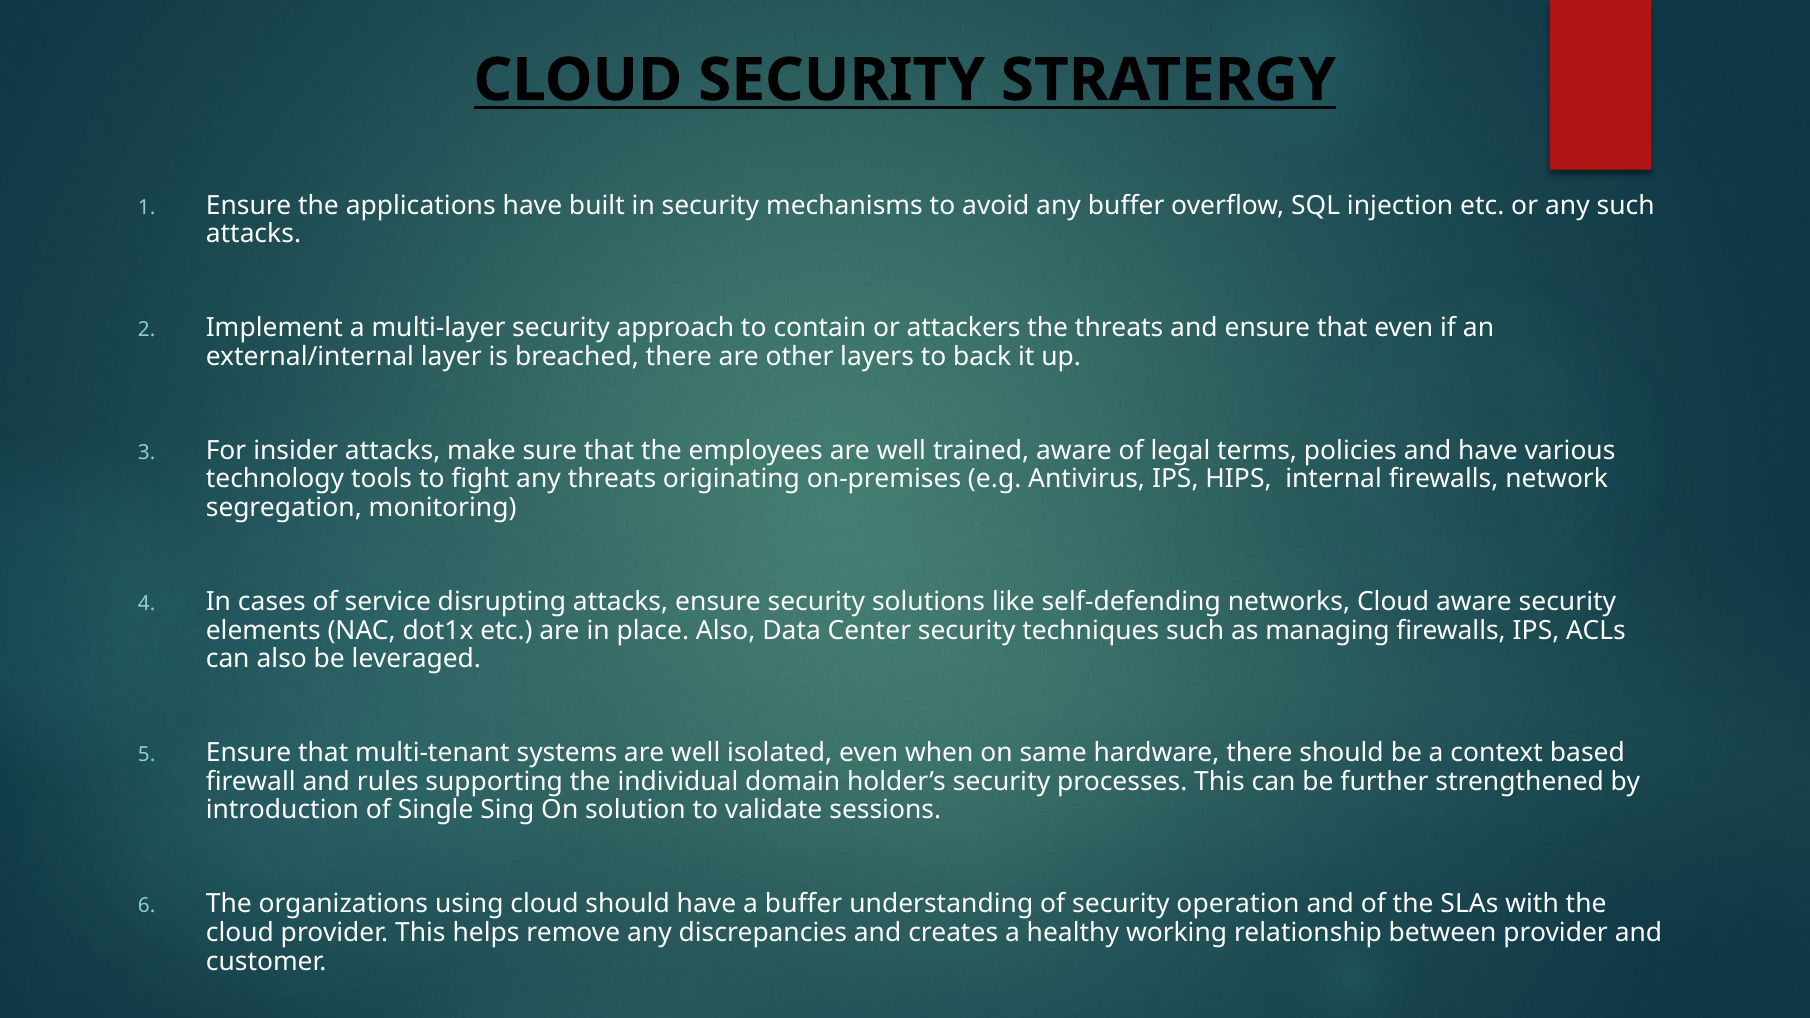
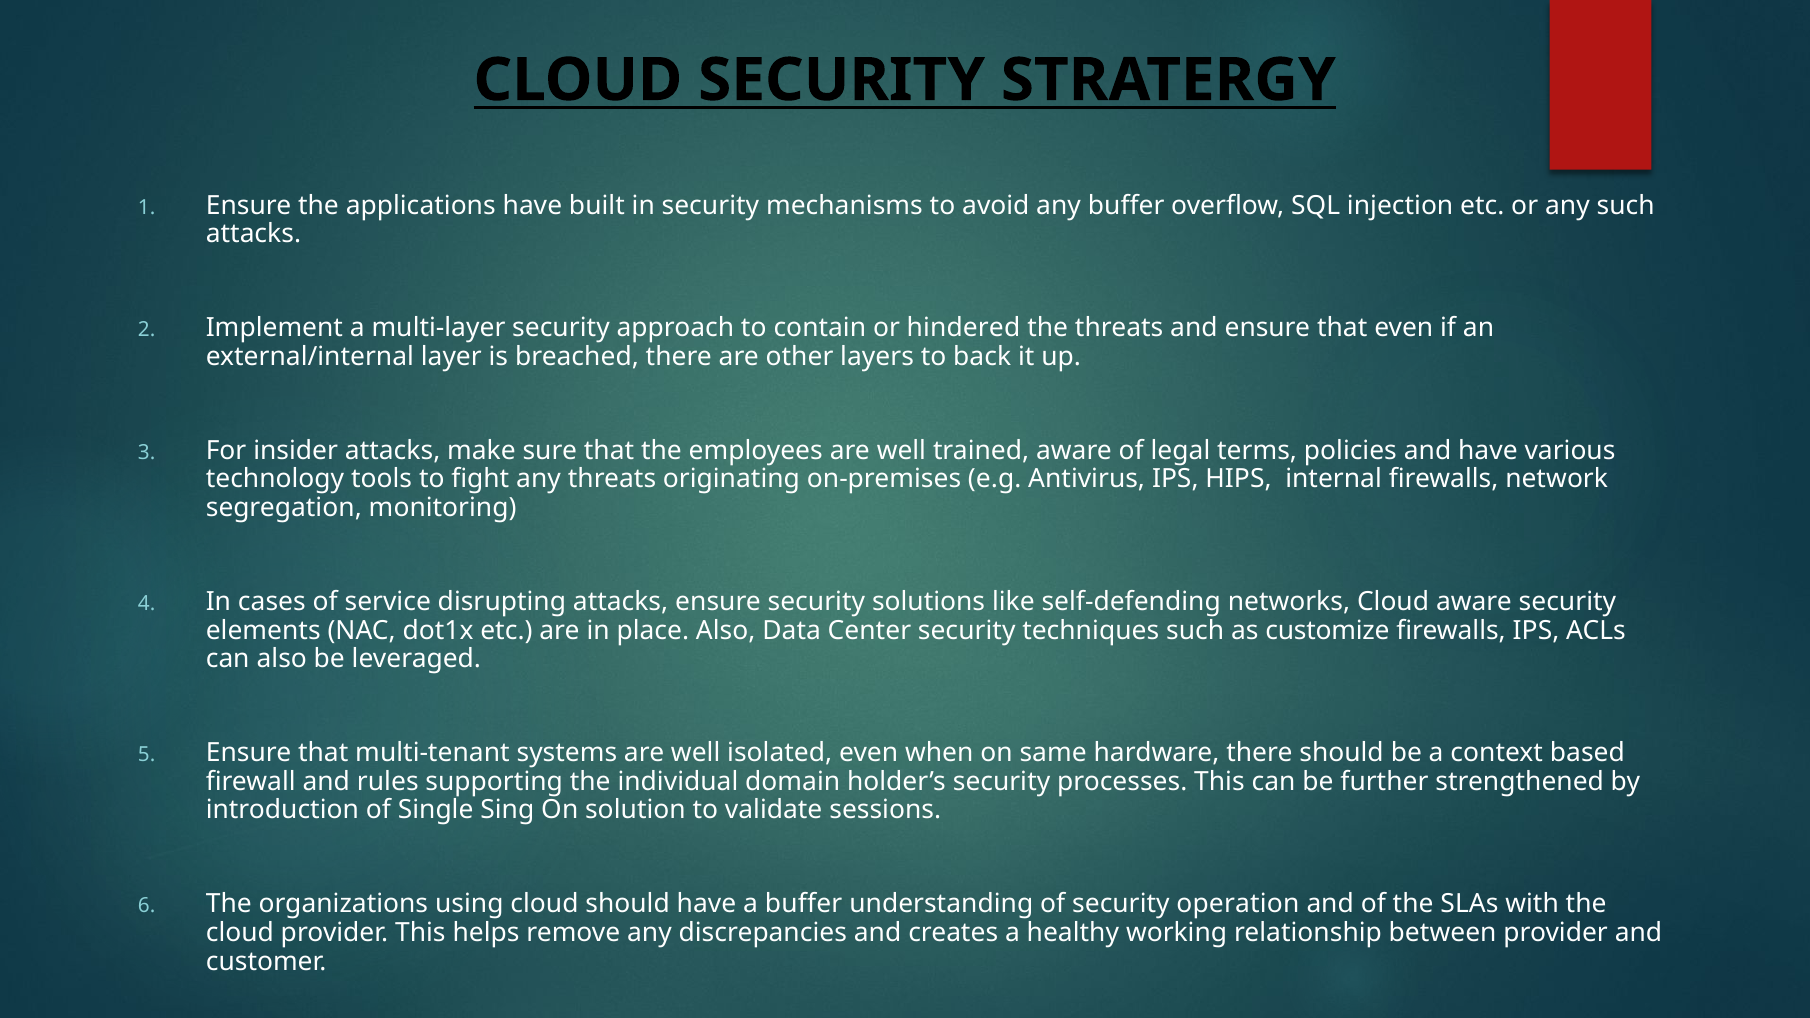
attackers: attackers -> hindered
managing: managing -> customize
